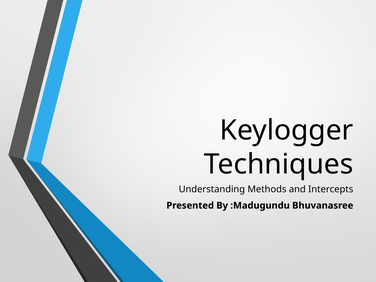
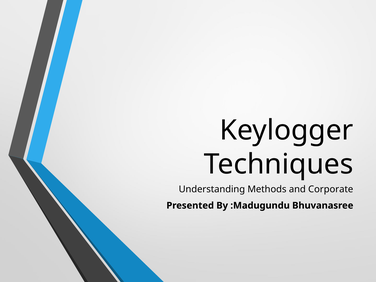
Intercepts: Intercepts -> Corporate
